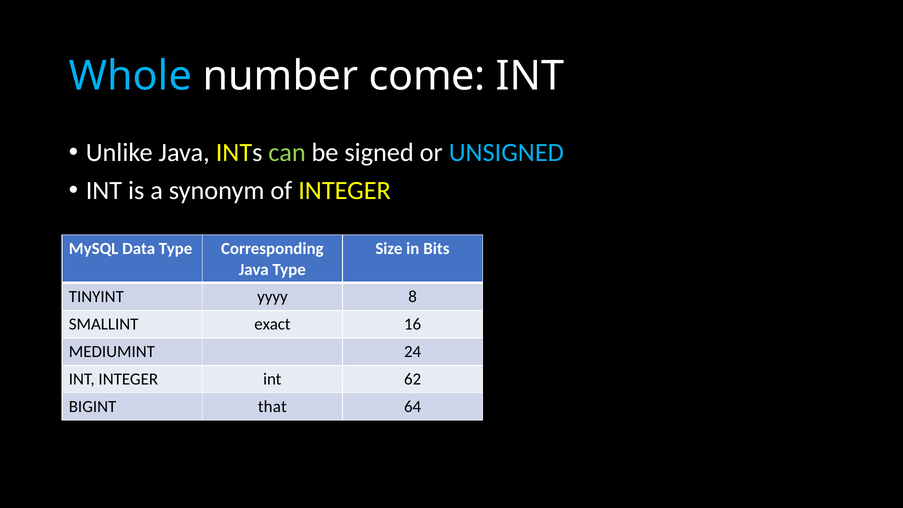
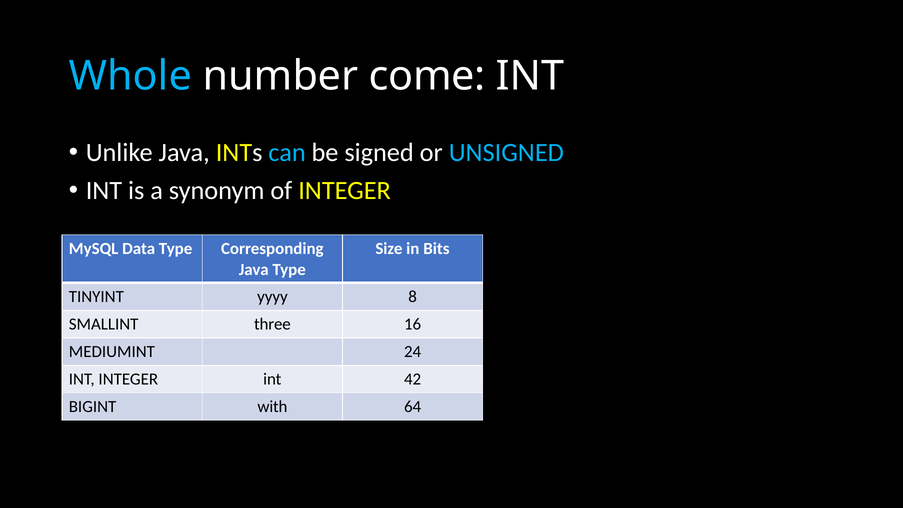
can colour: light green -> light blue
exact: exact -> three
62: 62 -> 42
that: that -> with
